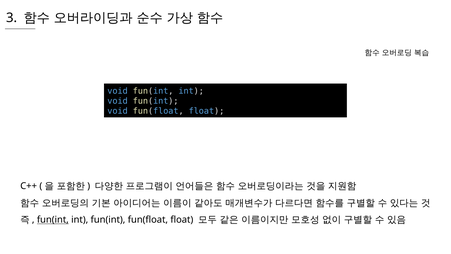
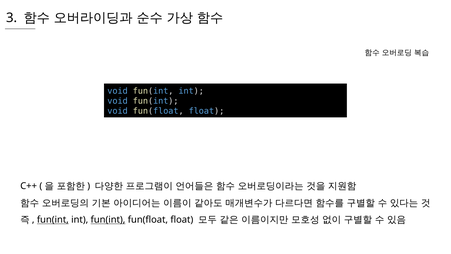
fun(int at (108, 220) underline: none -> present
